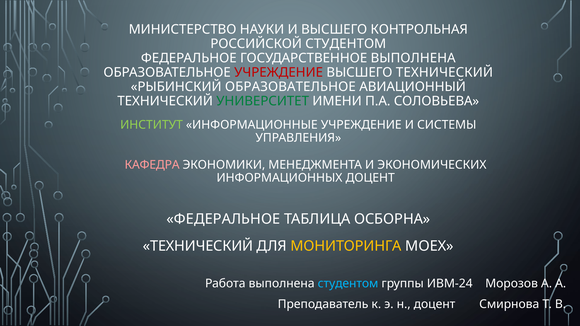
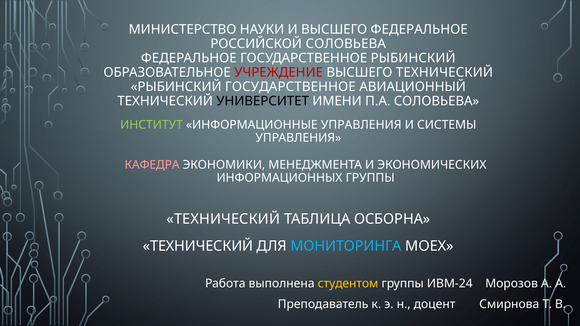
ВЫСШЕГО КОНТРОЛЬНАЯ: КОНТРОЛЬНАЯ -> ФЕДЕРАЛЬНОЕ
РОССИЙСКОЙ СТУДЕНТОМ: СТУДЕНТОМ -> СОЛОВЬЕВА
ГОСУДАРСТВЕННОЕ ВЫПОЛНЕНА: ВЫПОЛНЕНА -> РЫБИНСКИЙ
РЫБИНСКИЙ ОБРАЗОВАТЕЛЬНОЕ: ОБРАЗОВАТЕЛЬНОЕ -> ГОСУДАРСТВЕННОЕ
УНИВЕРСИТЕТ colour: green -> black
ИНФОРМАЦИОННЫЕ УЧРЕЖДЕНИЕ: УЧРЕЖДЕНИЕ -> УПРАВЛЕНИЯ
ИНФОРМАЦИОННЫХ ДОЦЕНТ: ДОЦЕНТ -> ГРУППЫ
ФЕДЕРАЛЬНОЕ at (223, 219): ФЕДЕРАЛЬНОЕ -> ТЕХНИЧЕСКИЙ
МОНИТОРИНГА colour: yellow -> light blue
студентом at (348, 284) colour: light blue -> yellow
